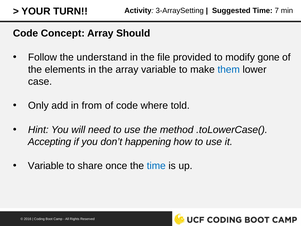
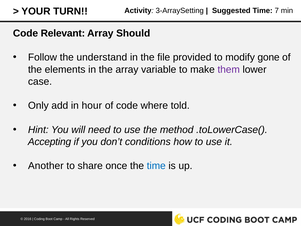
Concept: Concept -> Relevant
them colour: blue -> purple
from: from -> hour
happening: happening -> conditions
Variable at (46, 166): Variable -> Another
